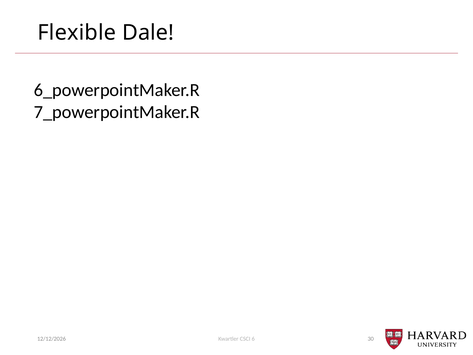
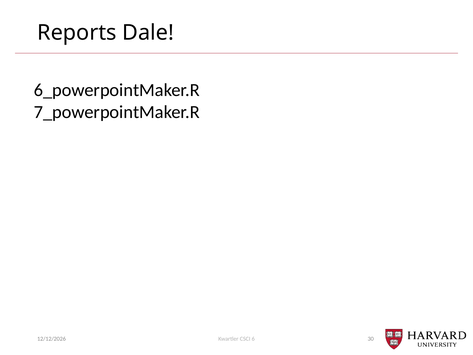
Flexible: Flexible -> Reports
